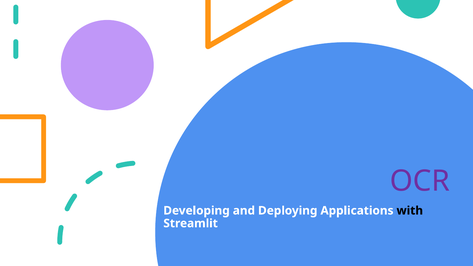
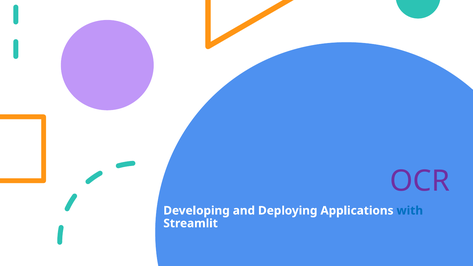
with colour: black -> blue
